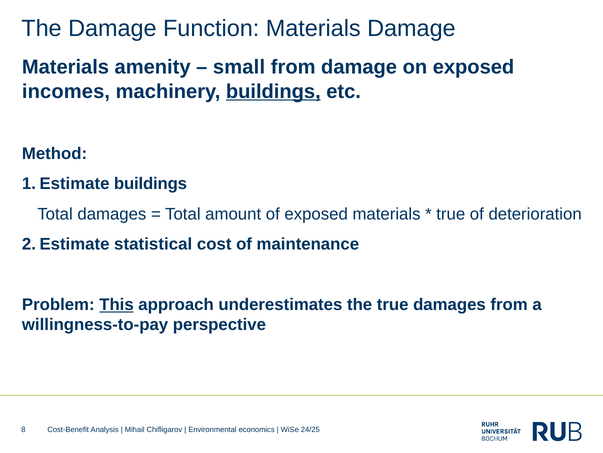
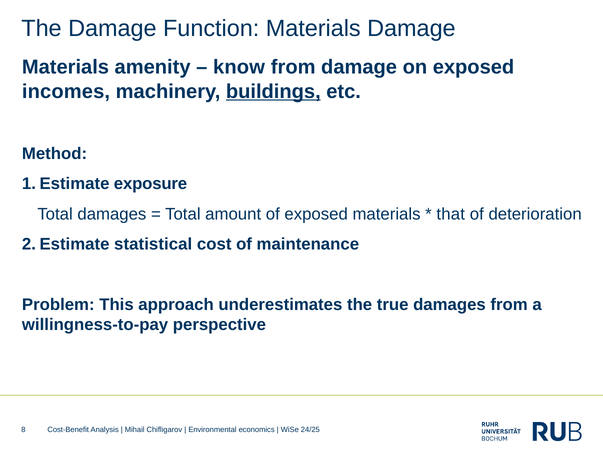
small: small -> know
buildings at (151, 184): buildings -> exposure
true at (451, 214): true -> that
This underline: present -> none
